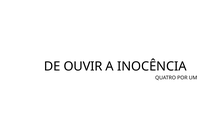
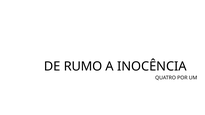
OUVIR: OUVIR -> RUMO
